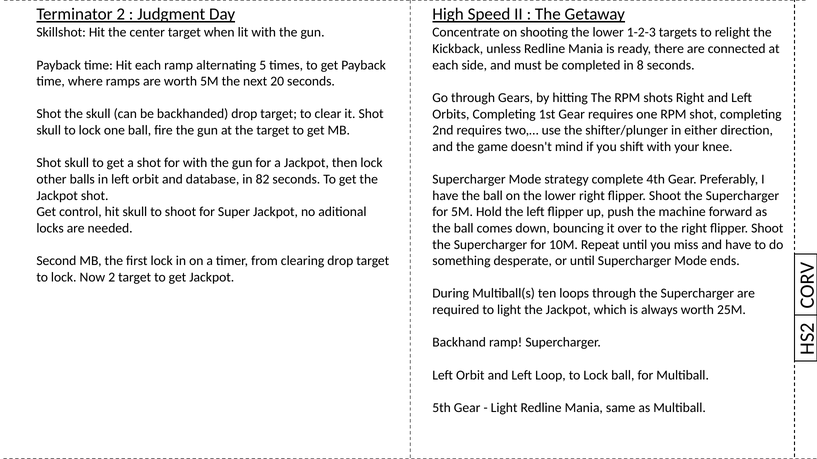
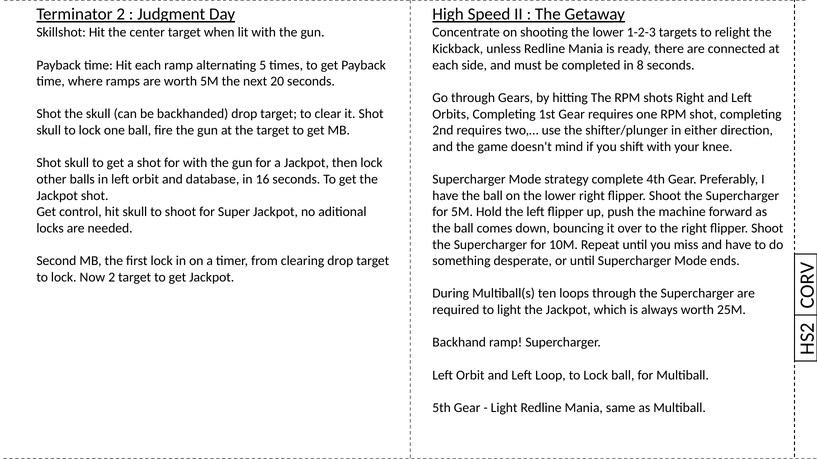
82: 82 -> 16
